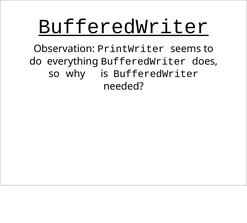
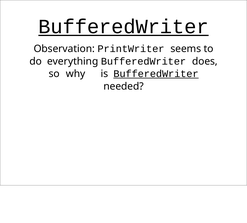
BufferedWriter at (156, 74) underline: none -> present
